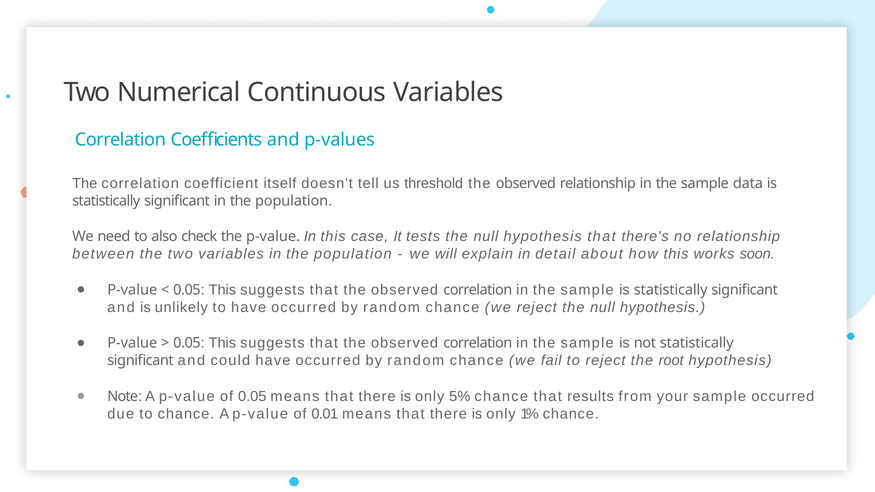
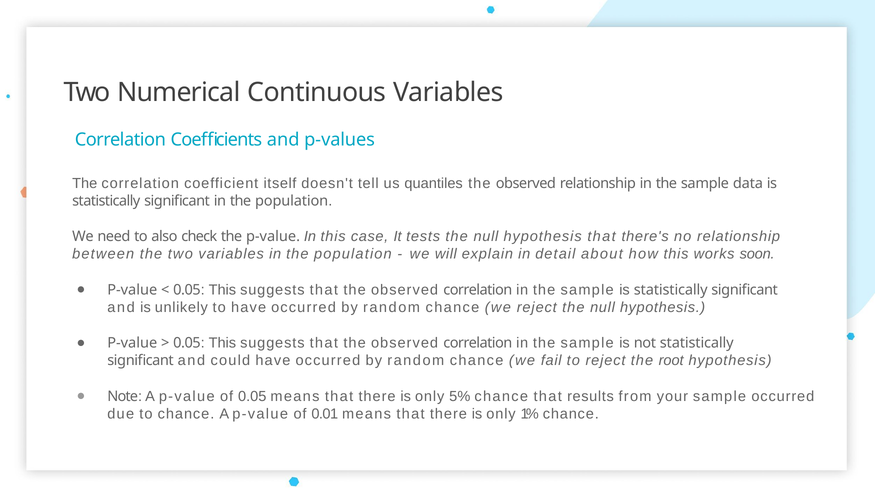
threshold: threshold -> quantiles
